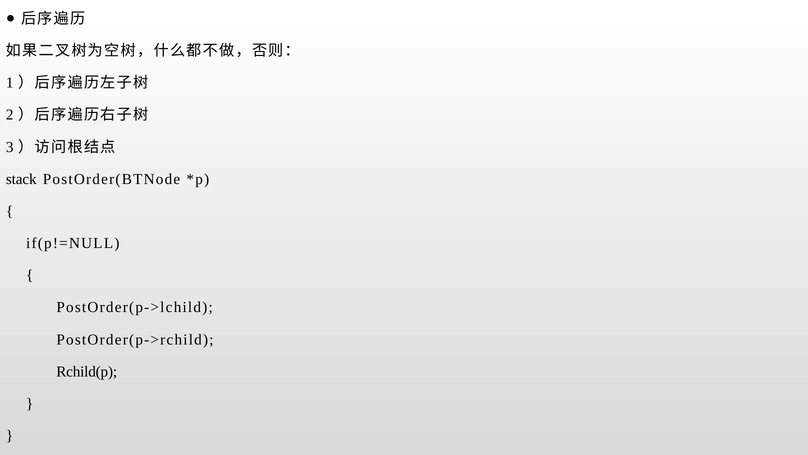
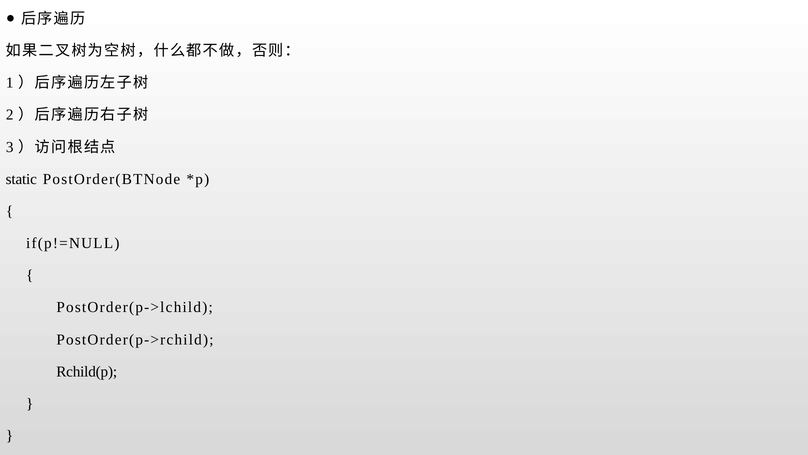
stack: stack -> static
